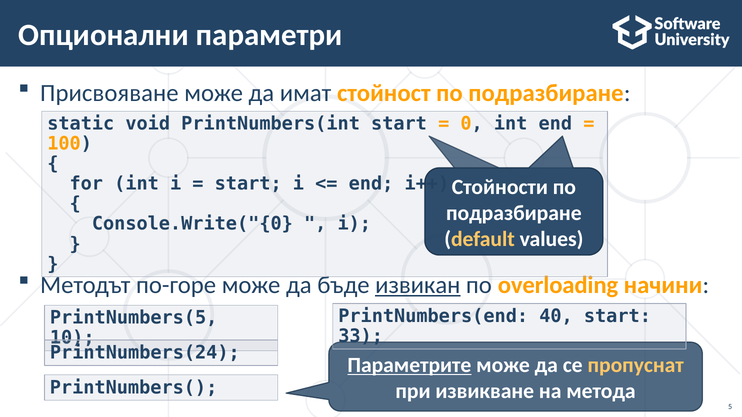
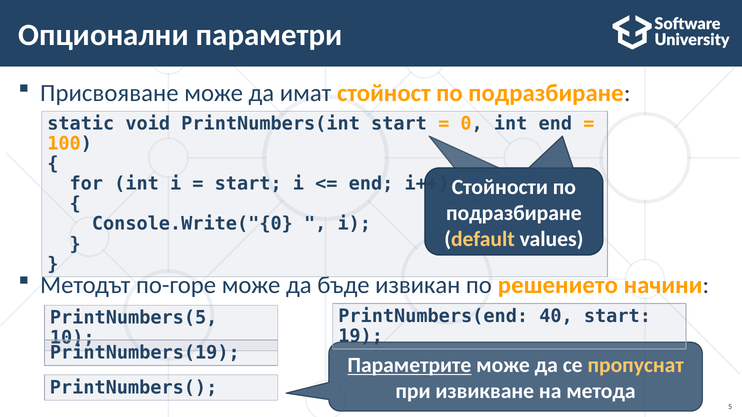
извикан underline: present -> none
overloading: overloading -> решението
33: 33 -> 19
PrintNumbers(24: PrintNumbers(24 -> PrintNumbers(19
